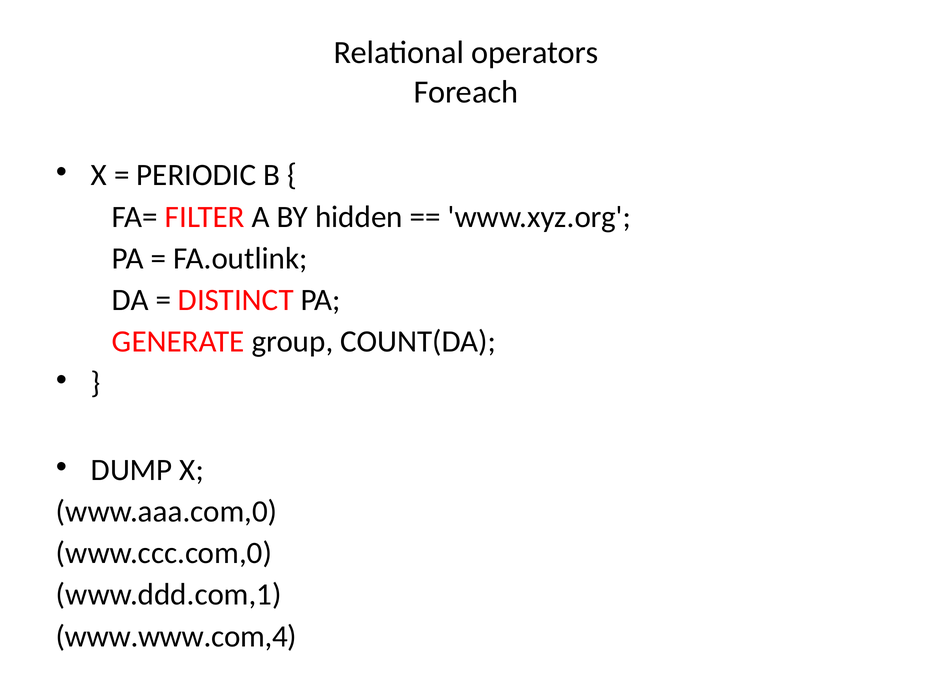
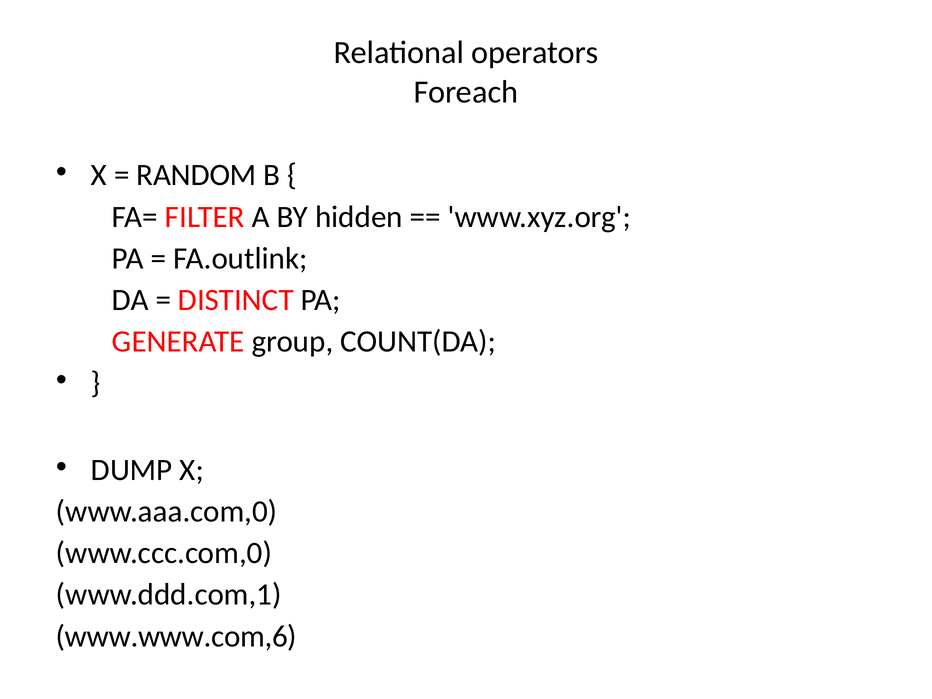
PERIODIC: PERIODIC -> RANDOM
www.www.com,4: www.www.com,4 -> www.www.com,6
